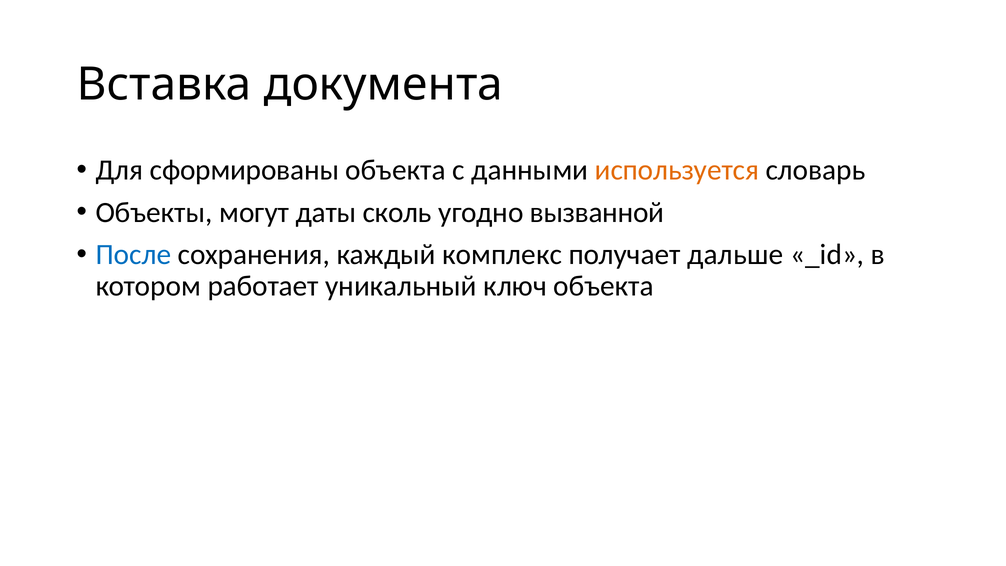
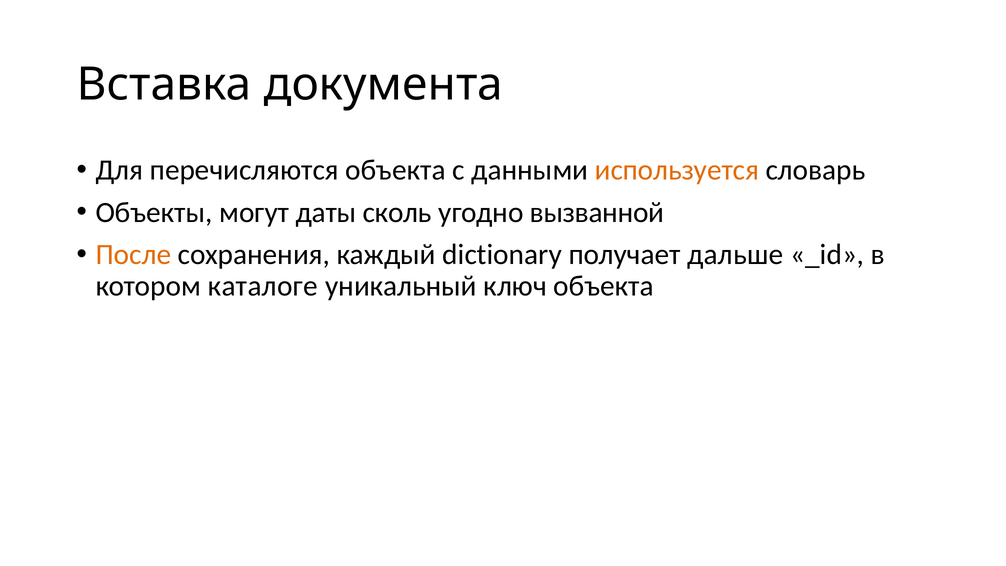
сформированы: сформированы -> перечисляются
После colour: blue -> orange
комплекс: комплекс -> dictionary
работает: работает -> каталоге
